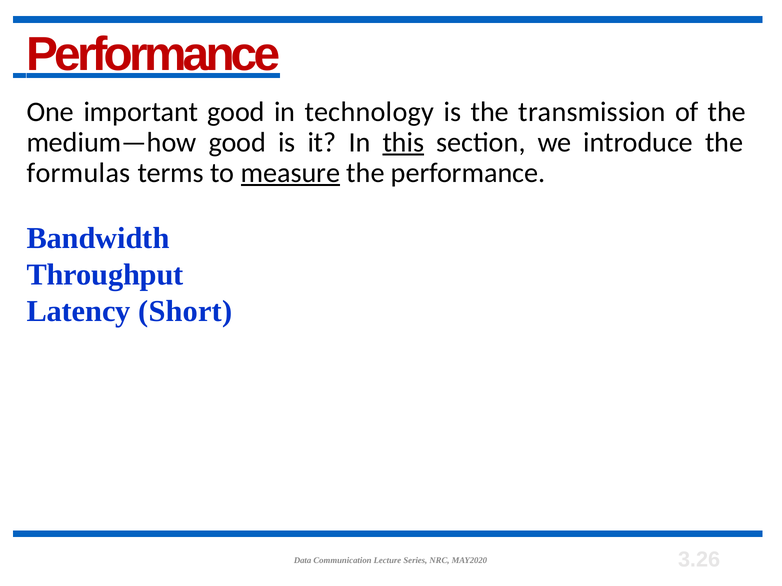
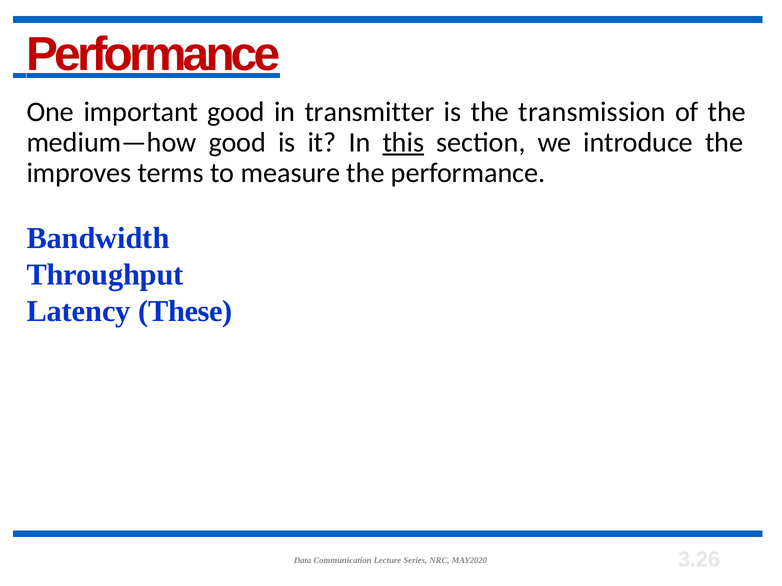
technology: technology -> transmitter
formulas: formulas -> improves
measure underline: present -> none
Short: Short -> These
